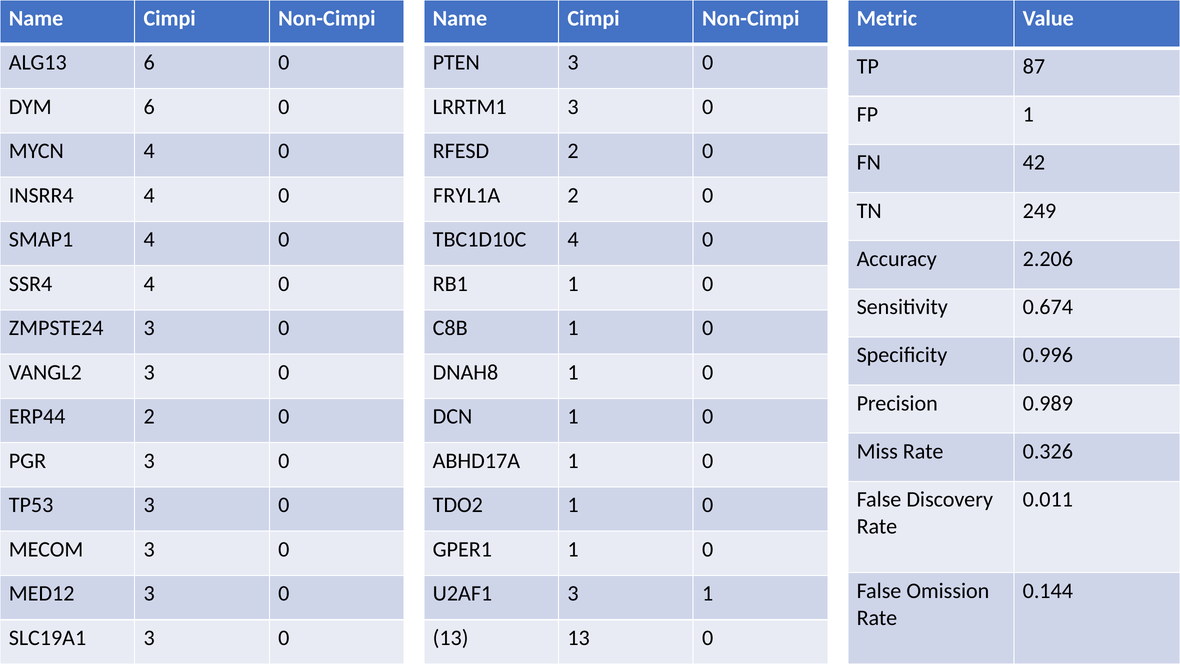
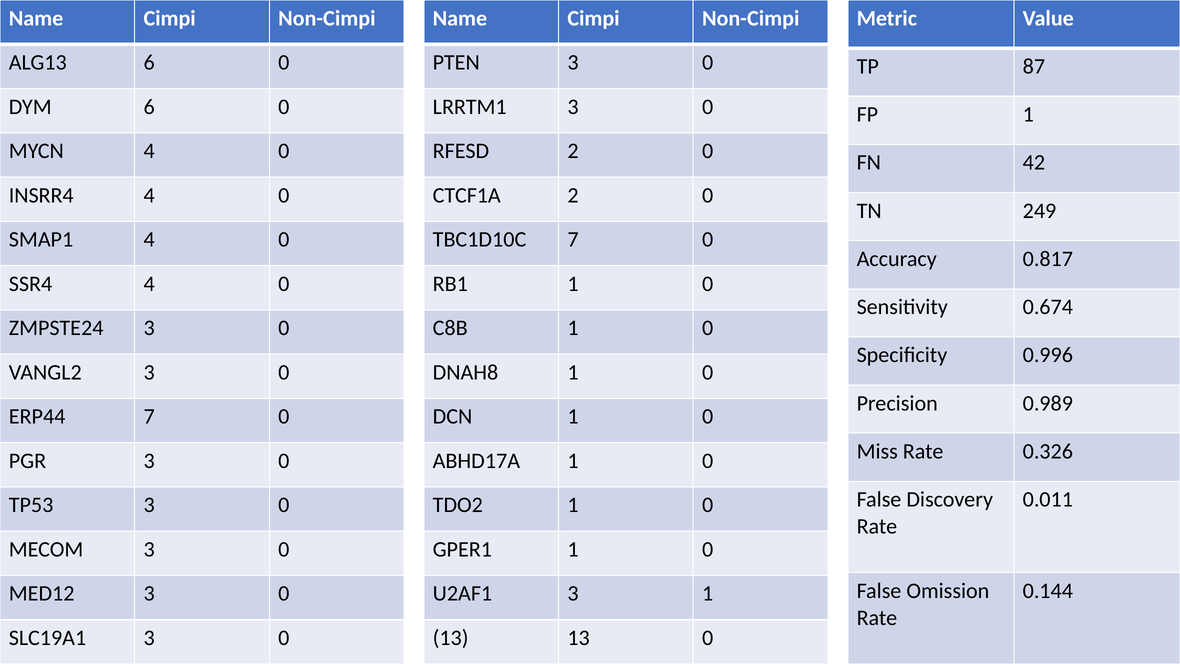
FRYL1A: FRYL1A -> CTCF1A
TBC1D10C 4: 4 -> 7
2.206: 2.206 -> 0.817
ERP44 2: 2 -> 7
